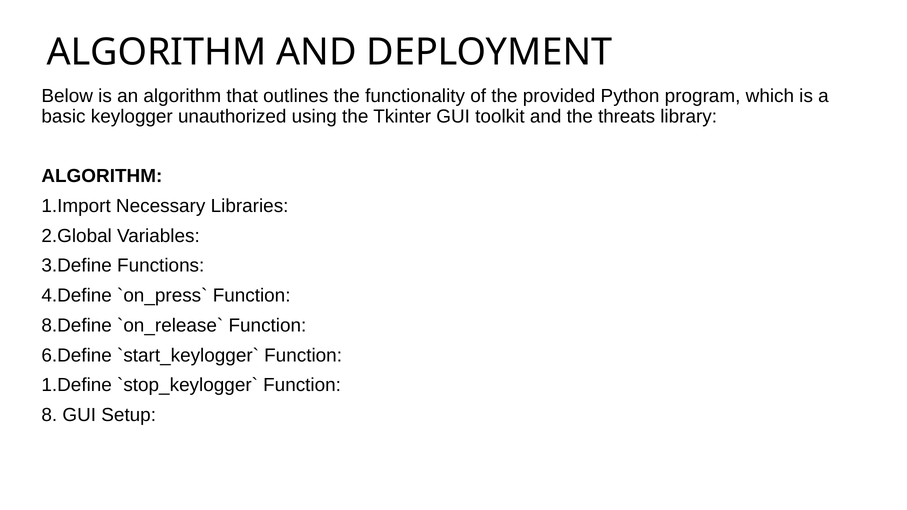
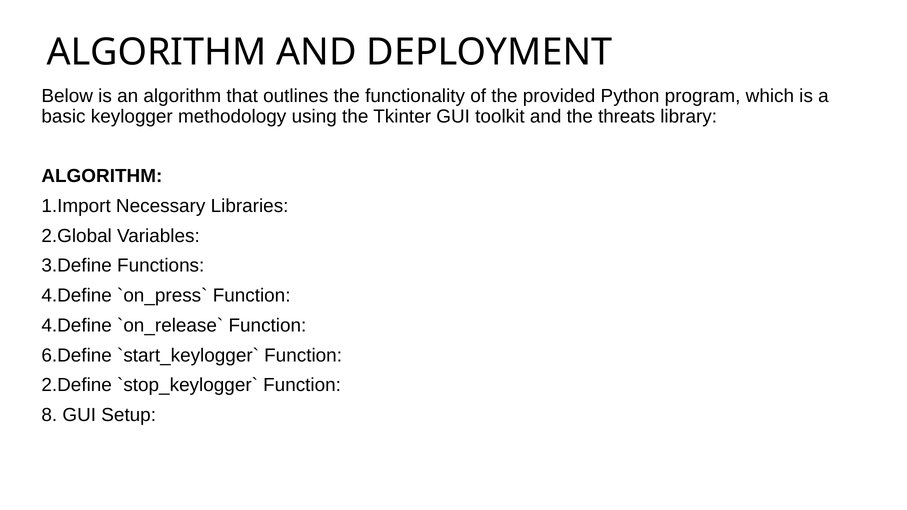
unauthorized: unauthorized -> methodology
8.Define at (77, 326): 8.Define -> 4.Define
1.Define: 1.Define -> 2.Define
